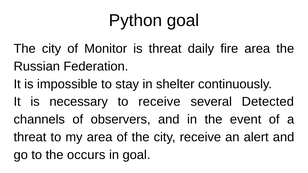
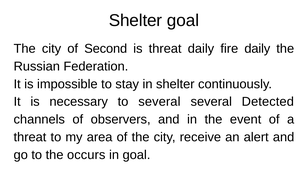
Python at (135, 21): Python -> Shelter
Monitor: Monitor -> Second
fire area: area -> daily
to receive: receive -> several
